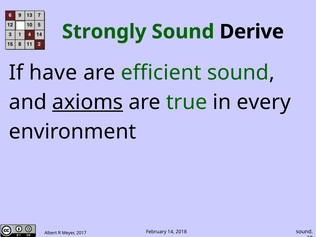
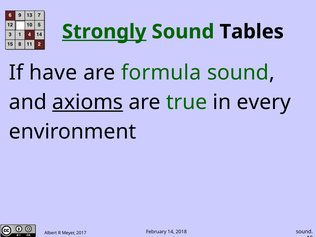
Strongly underline: none -> present
Derive: Derive -> Tables
efficient: efficient -> formula
